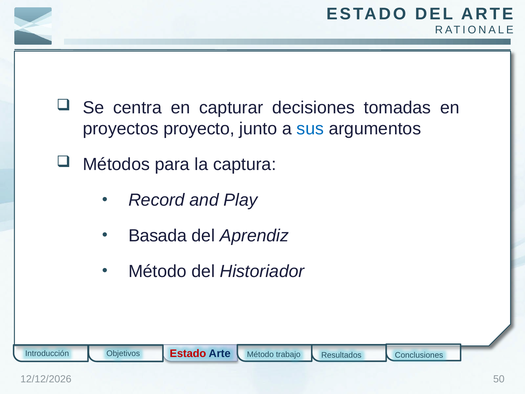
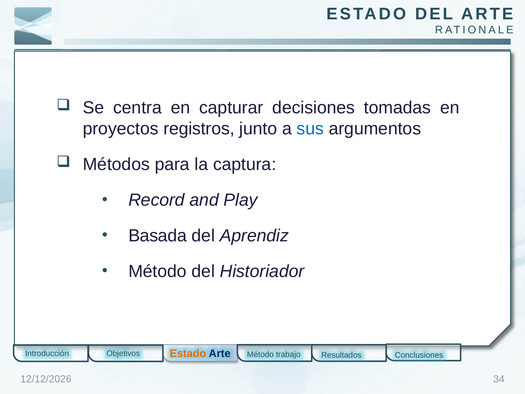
proyecto: proyecto -> registros
Estado at (188, 353) colour: red -> orange
50: 50 -> 34
